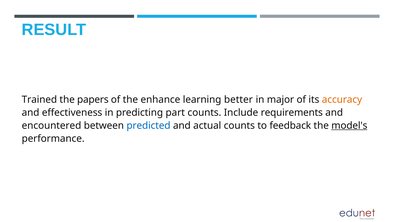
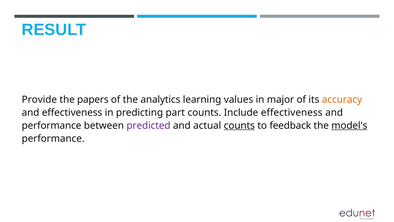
Trained: Trained -> Provide
enhance: enhance -> analytics
better: better -> values
Include requirements: requirements -> effectiveness
encountered at (51, 125): encountered -> performance
predicted colour: blue -> purple
counts at (239, 125) underline: none -> present
